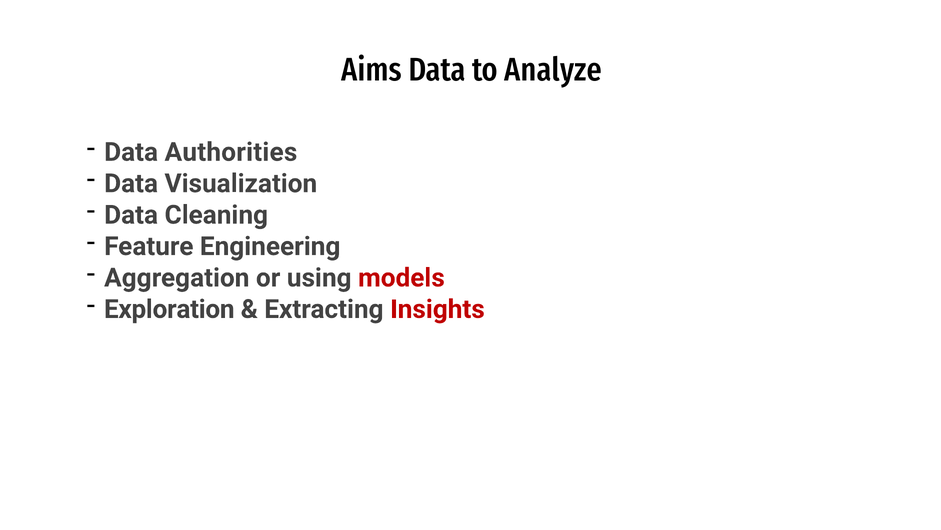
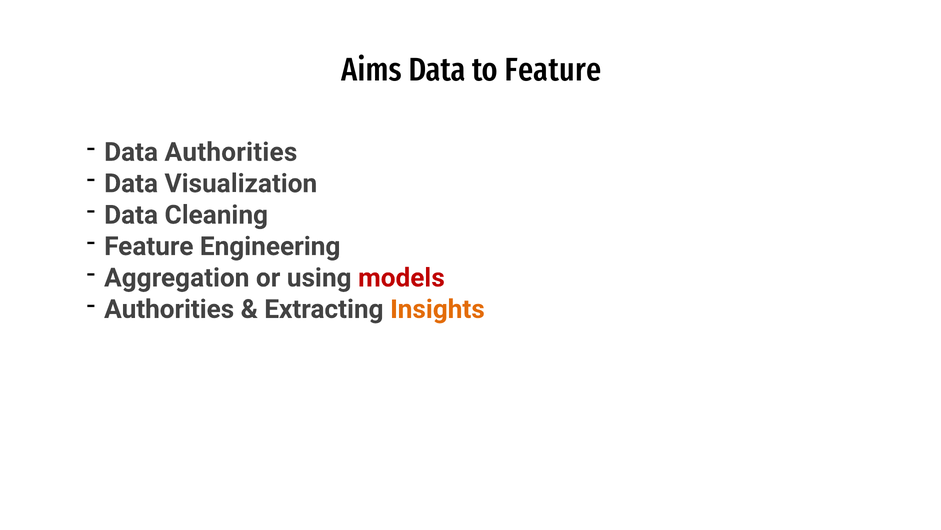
to Analyze: Analyze -> Feature
Exploration at (169, 309): Exploration -> Authorities
Insights colour: red -> orange
